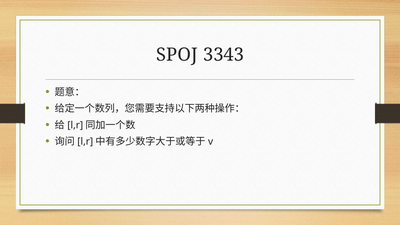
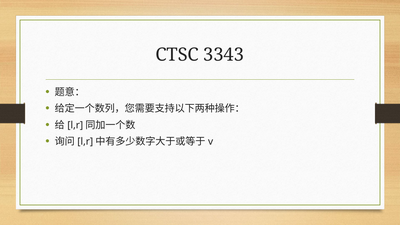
SPOJ: SPOJ -> CTSC
